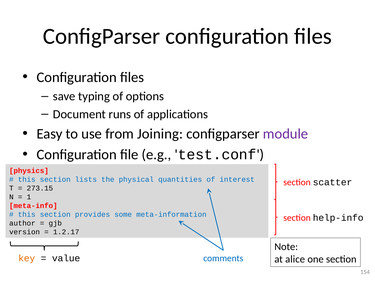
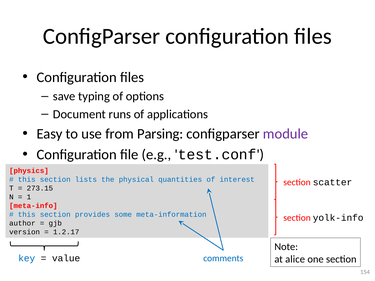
Joining: Joining -> Parsing
help-info: help-info -> yolk-info
key colour: orange -> blue
